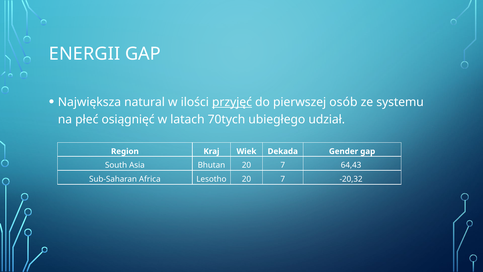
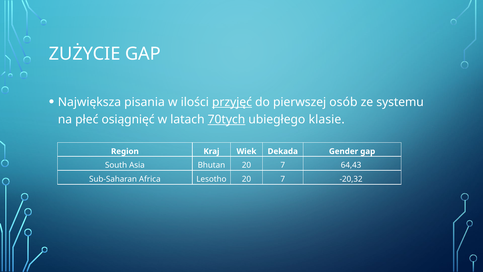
ENERGII: ENERGII -> ZUŻYCIE
natural: natural -> pisania
70tych underline: none -> present
udział: udział -> klasie
